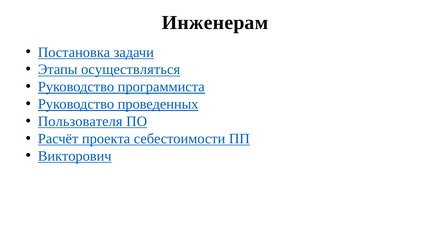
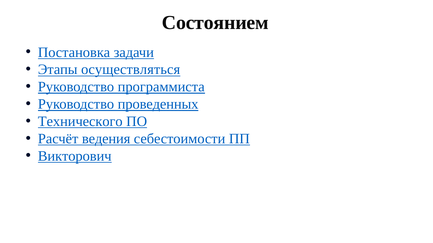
Инженерам: Инженерам -> Состоянием
Пользователя: Пользователя -> Технического
проекта: проекта -> ведения
